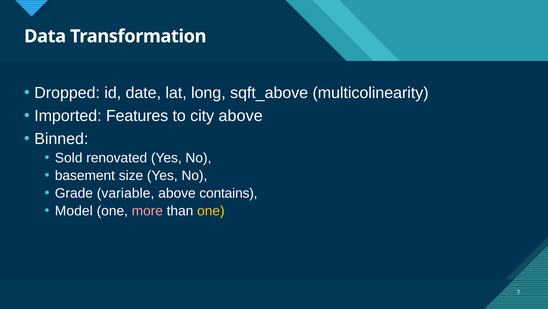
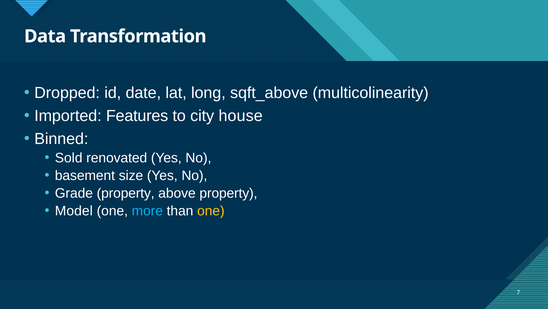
city above: above -> house
Grade variable: variable -> property
above contains: contains -> property
more colour: pink -> light blue
